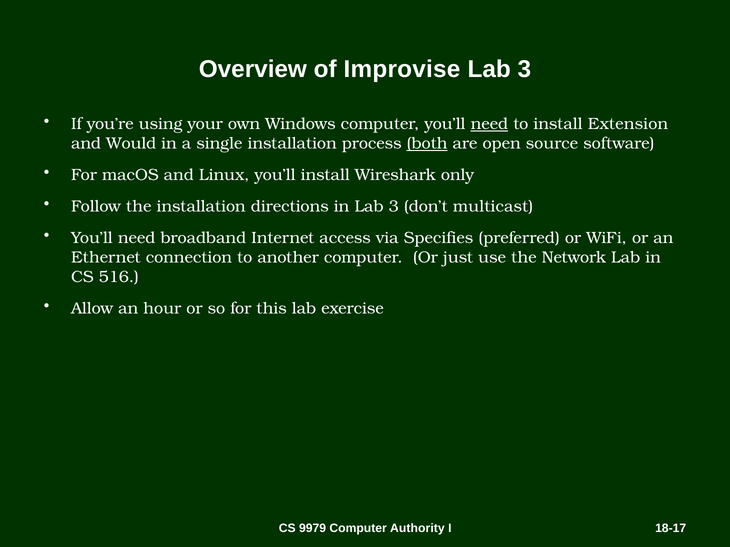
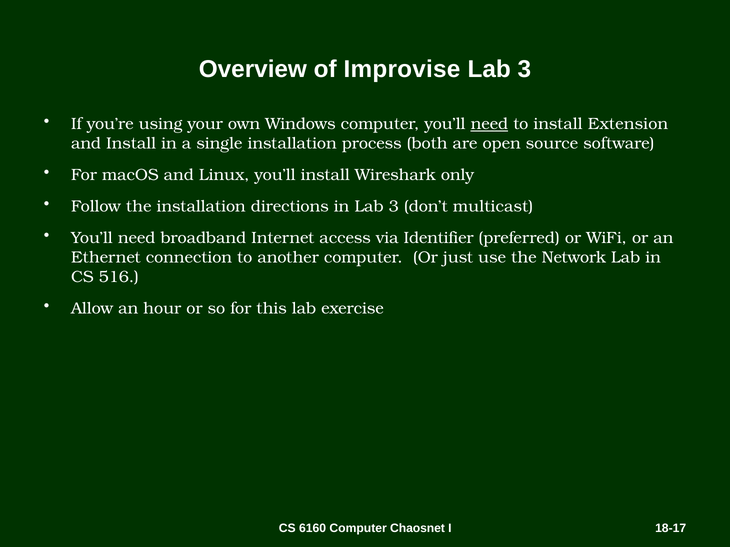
and Would: Would -> Install
both underline: present -> none
Specifies: Specifies -> Identifier
9979: 9979 -> 6160
Authority: Authority -> Chaosnet
